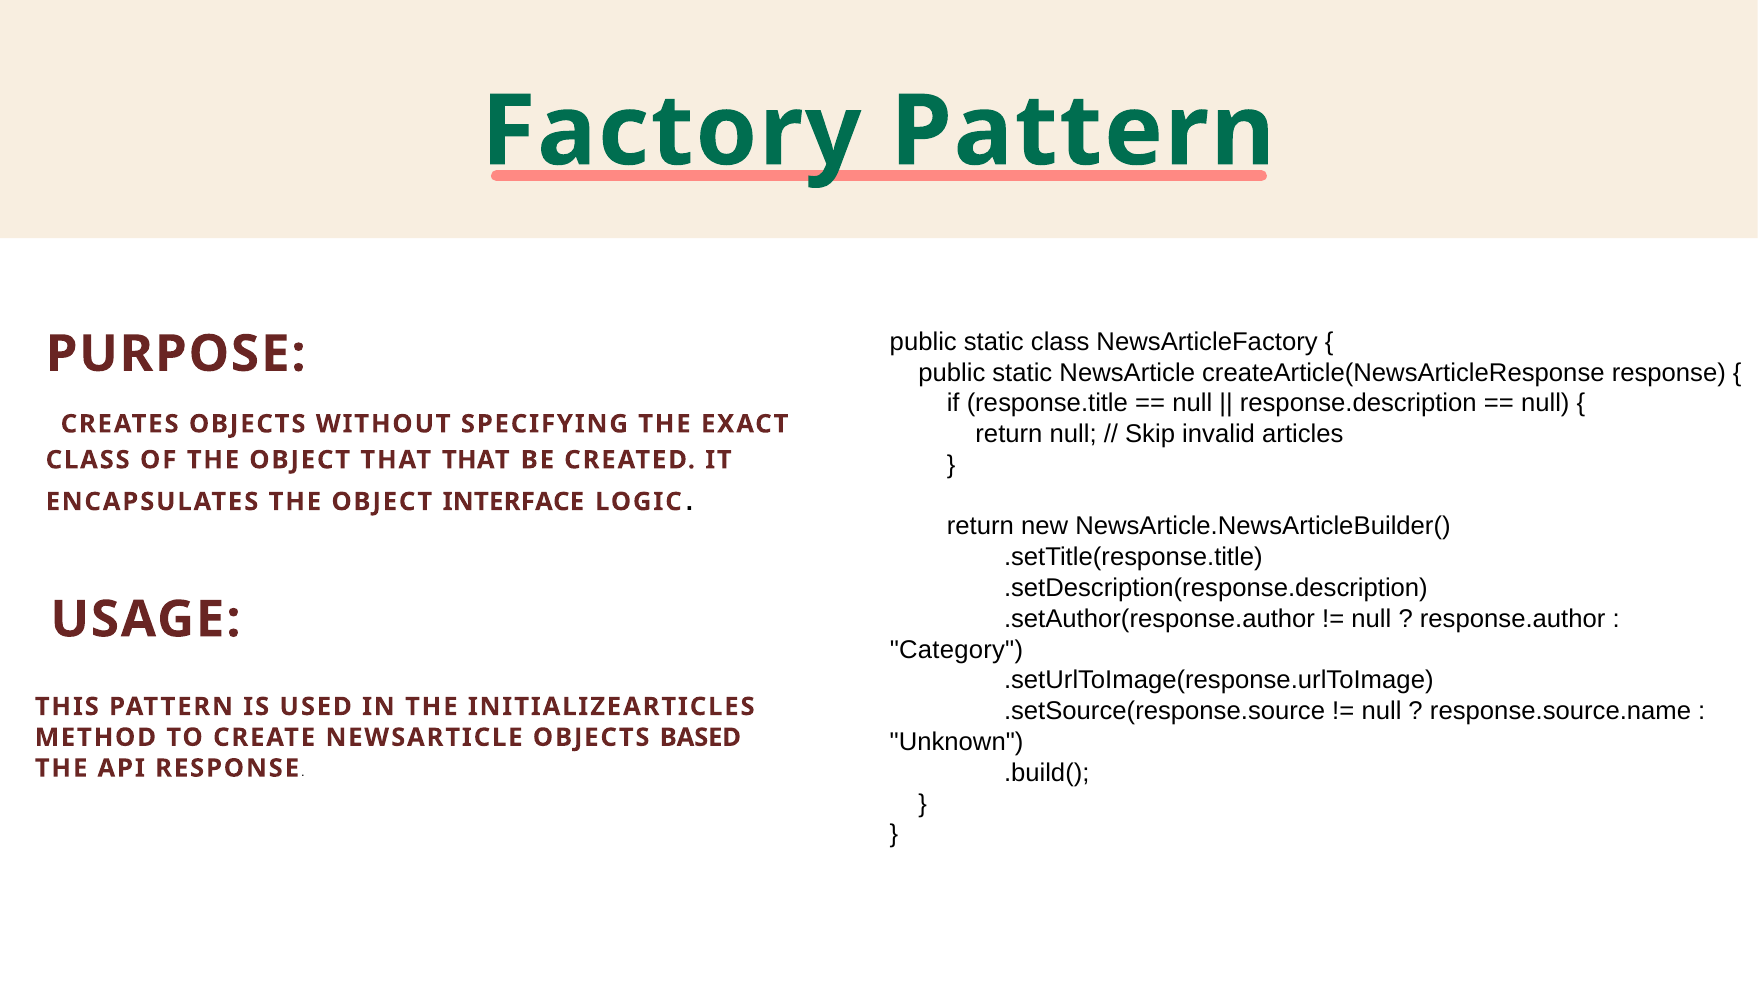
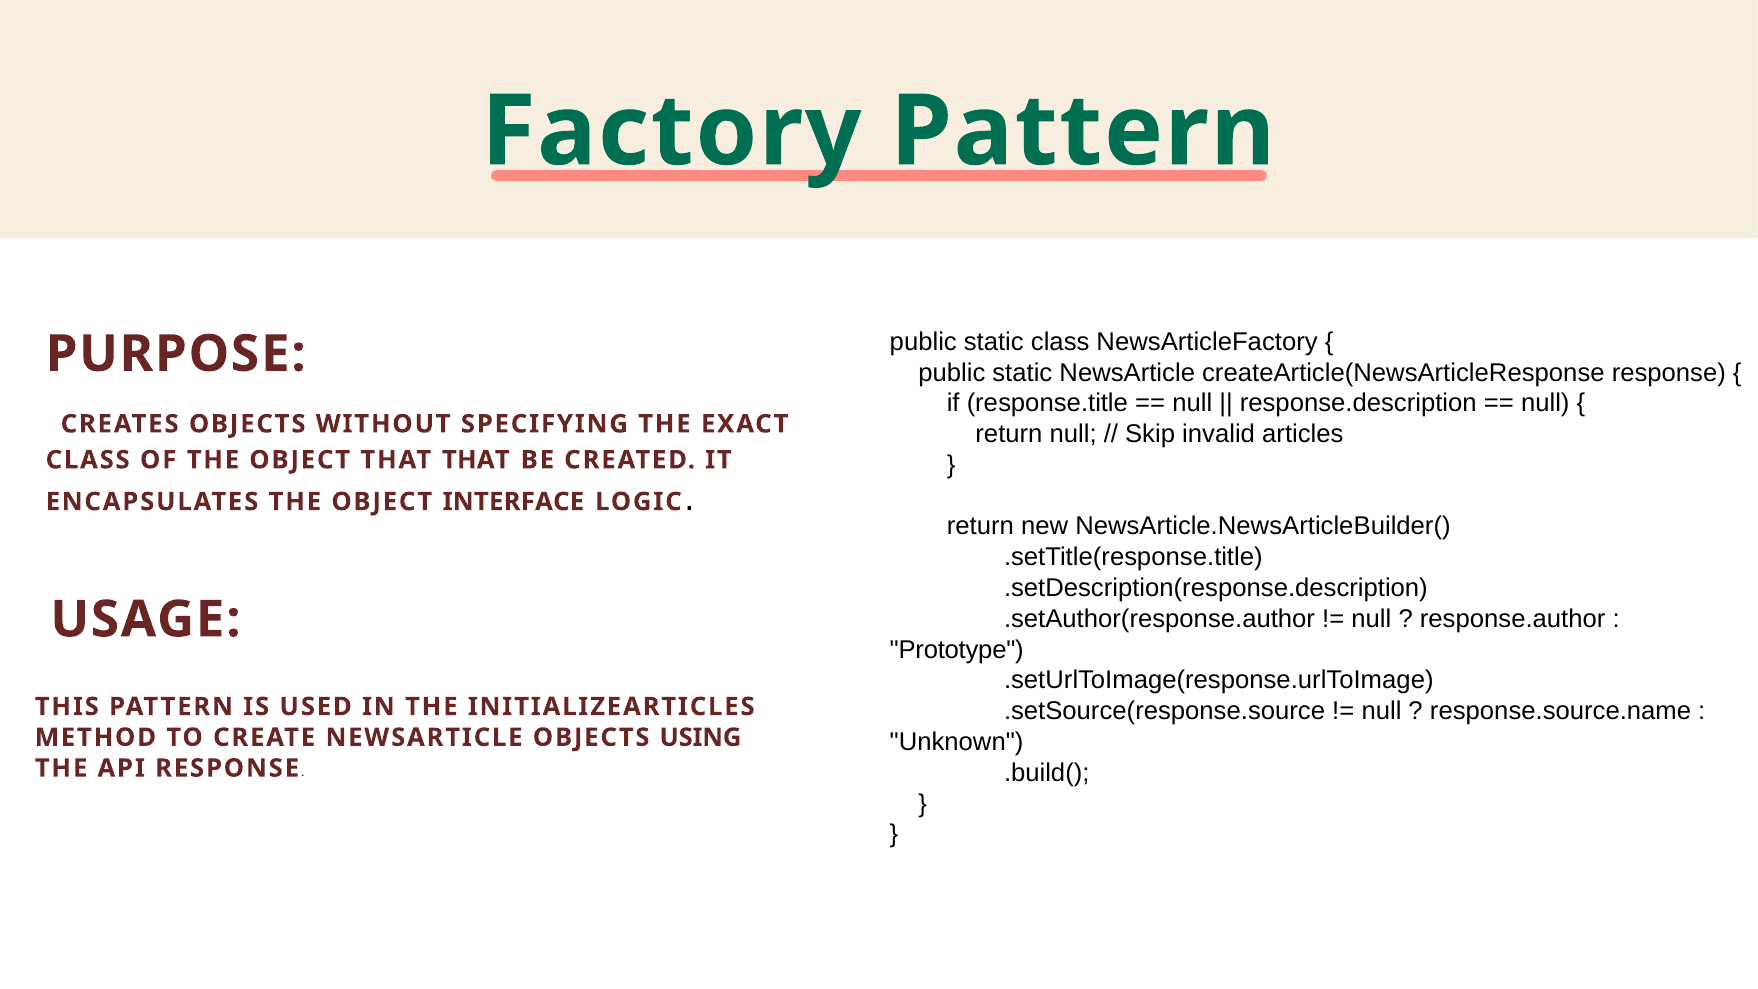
Category: Category -> Prototype
BASED: BASED -> USING
